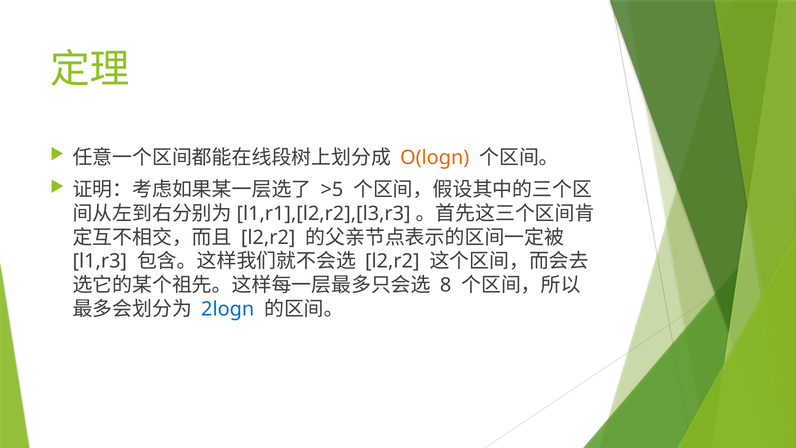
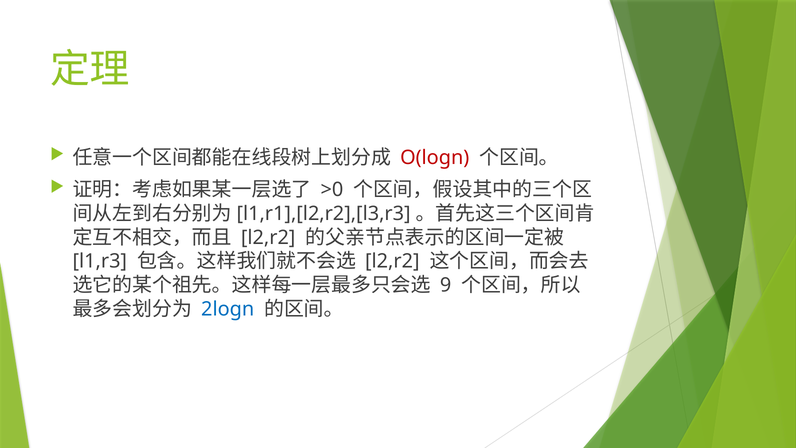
O(logn colour: orange -> red
>5: >5 -> >0
8: 8 -> 9
